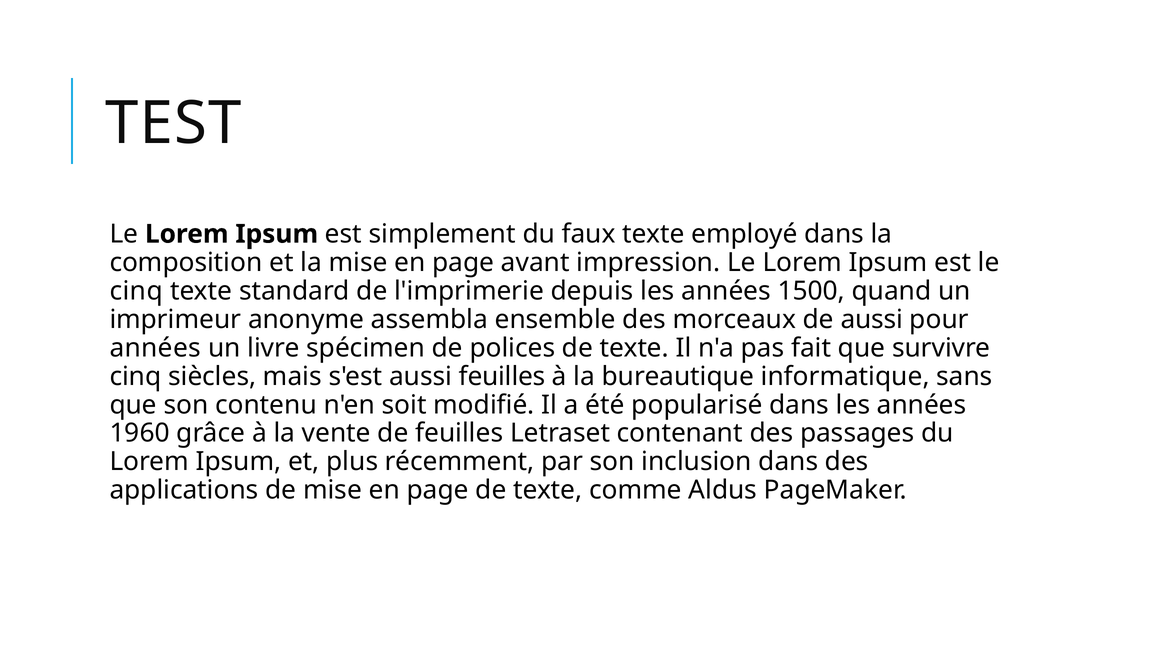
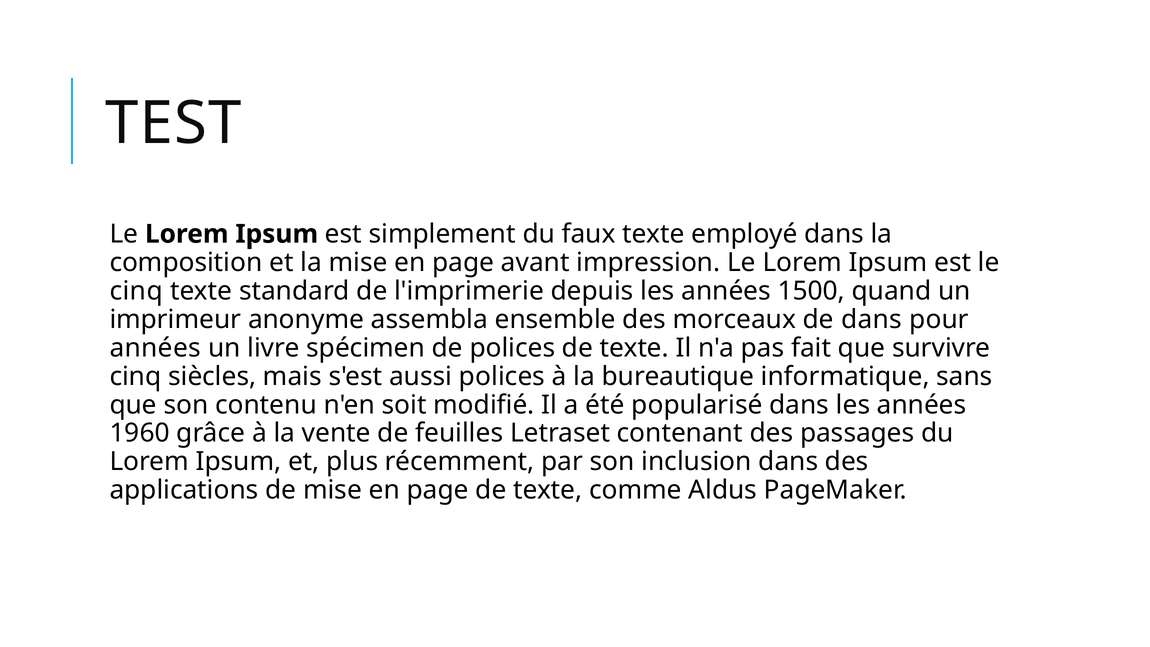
de aussi: aussi -> dans
aussi feuilles: feuilles -> polices
